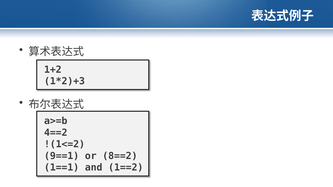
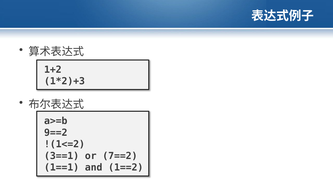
4==2: 4==2 -> 9==2
9==1: 9==1 -> 3==1
8==2: 8==2 -> 7==2
